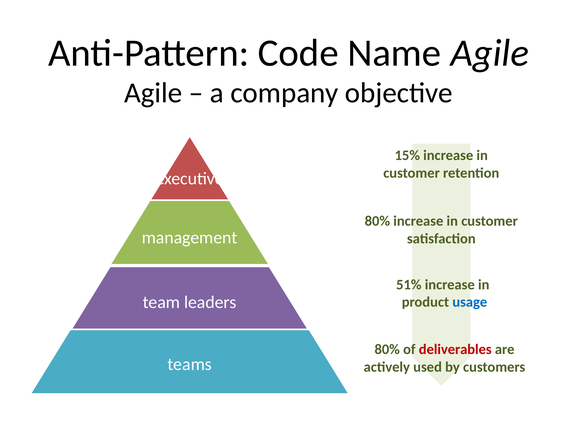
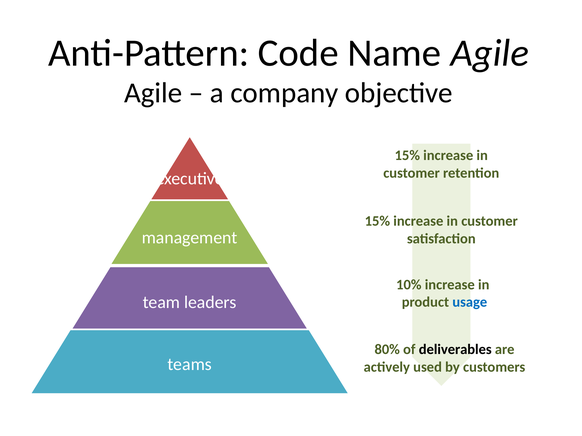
80% at (377, 221): 80% -> 15%
51%: 51% -> 10%
deliverables colour: red -> black
